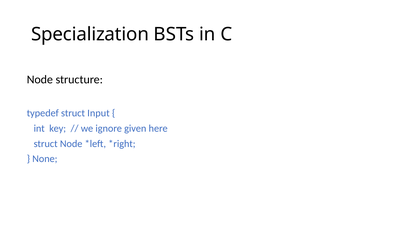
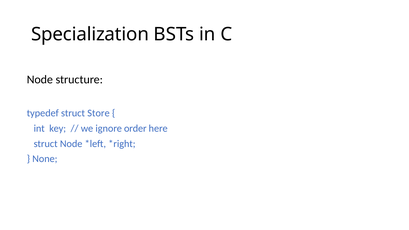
Input: Input -> Store
given: given -> order
